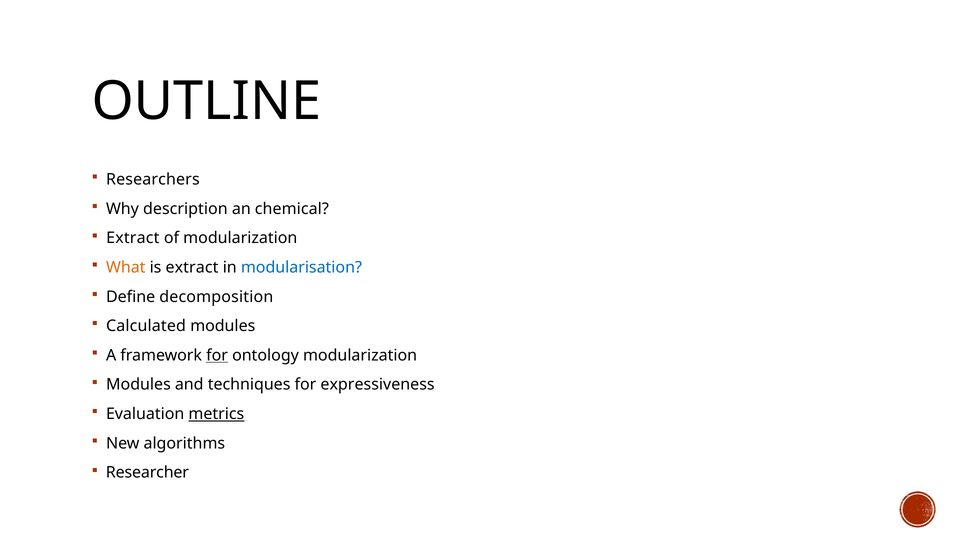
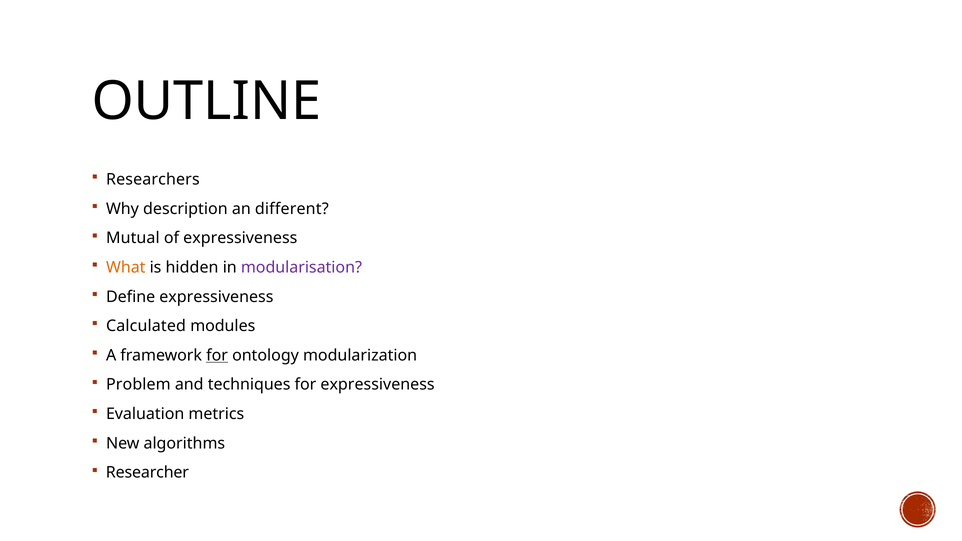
chemical: chemical -> different
Extract at (133, 238): Extract -> Mutual
of modularization: modularization -> expressiveness
is extract: extract -> hidden
modularisation colour: blue -> purple
Define decomposition: decomposition -> expressiveness
Modules at (138, 385): Modules -> Problem
metrics underline: present -> none
